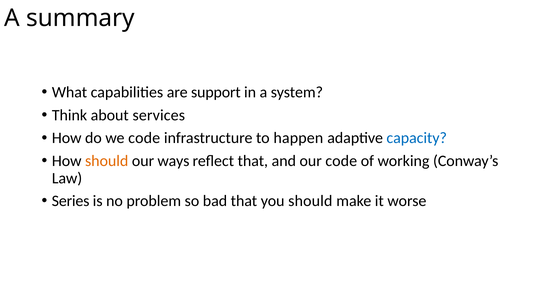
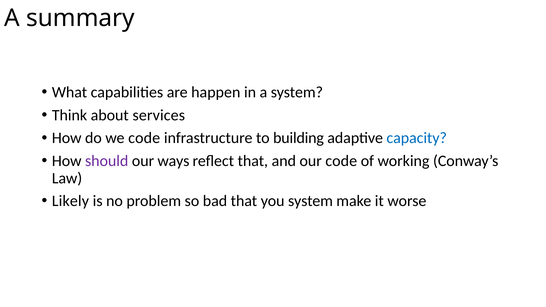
support: support -> happen
happen: happen -> building
should at (107, 161) colour: orange -> purple
Series: Series -> Likely
you should: should -> system
